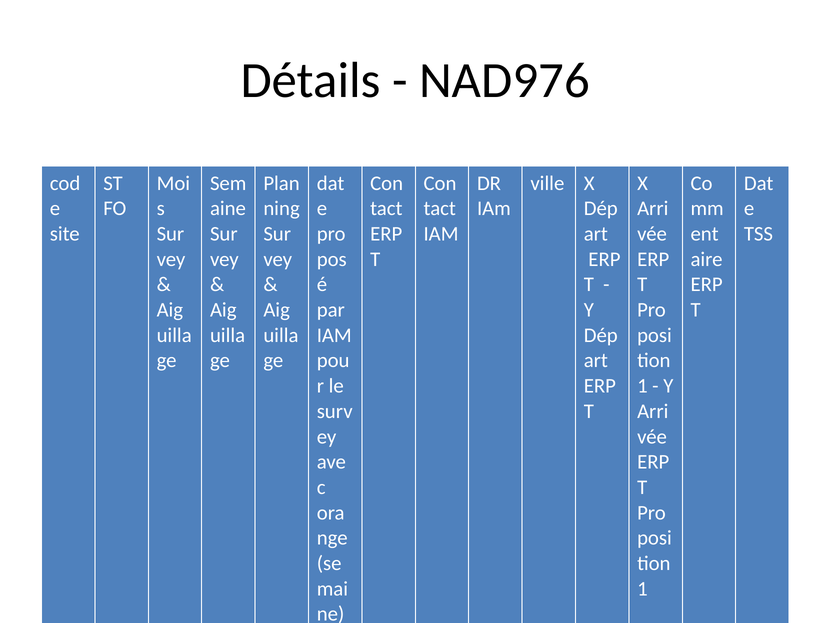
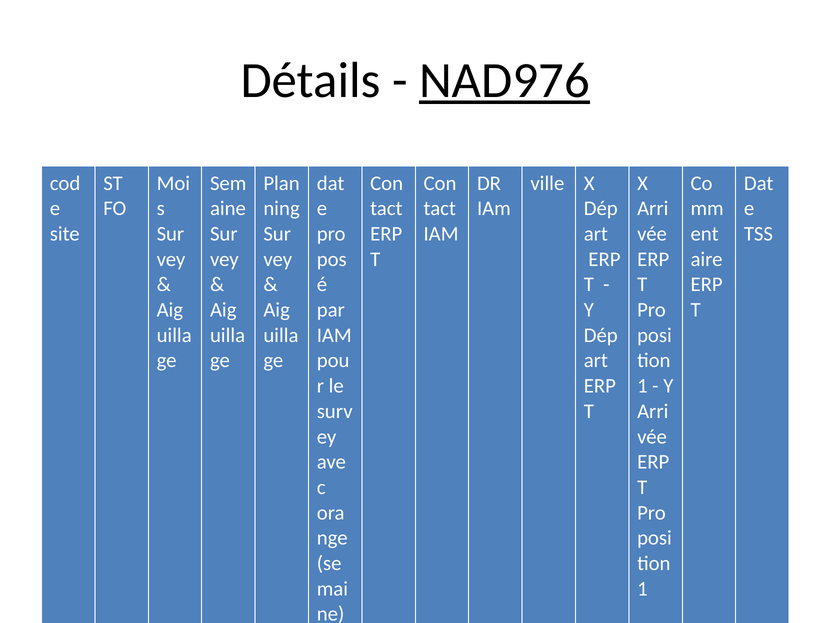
NAD976 underline: none -> present
